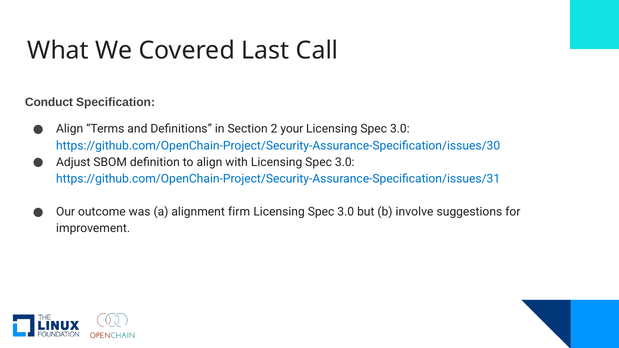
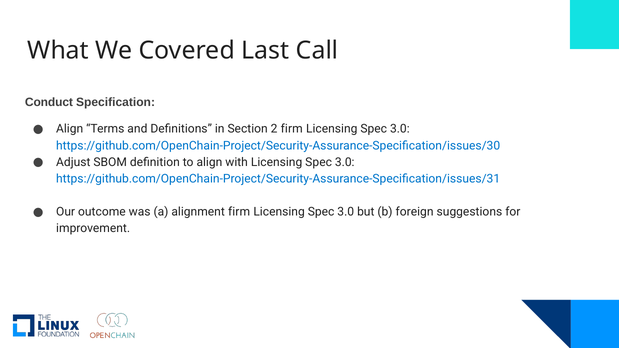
2 your: your -> firm
involve: involve -> foreign
